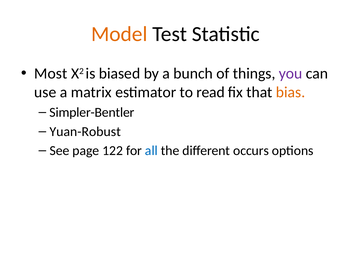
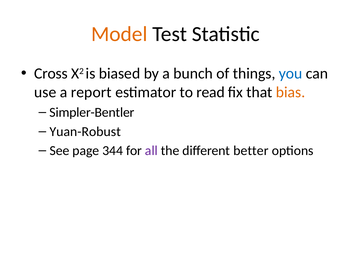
Most: Most -> Cross
you colour: purple -> blue
matrix: matrix -> report
122: 122 -> 344
all colour: blue -> purple
occurs: occurs -> better
